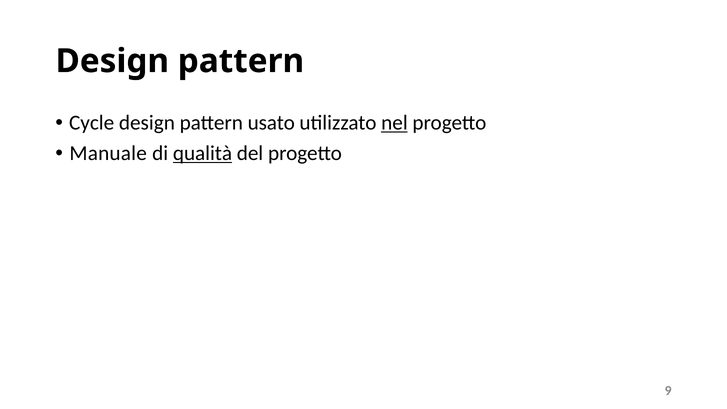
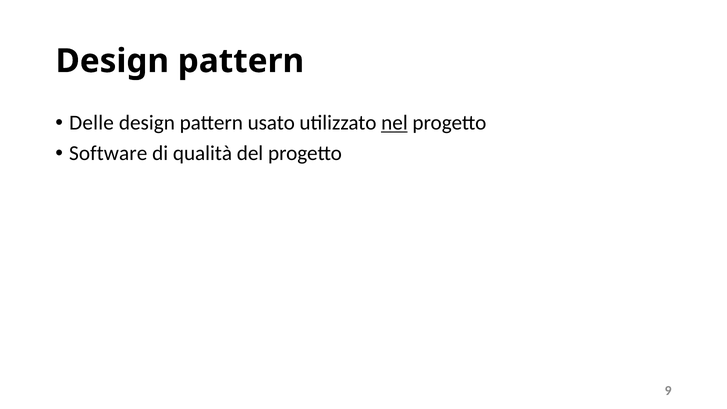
Cycle: Cycle -> Delle
Manuale: Manuale -> Software
qualità underline: present -> none
